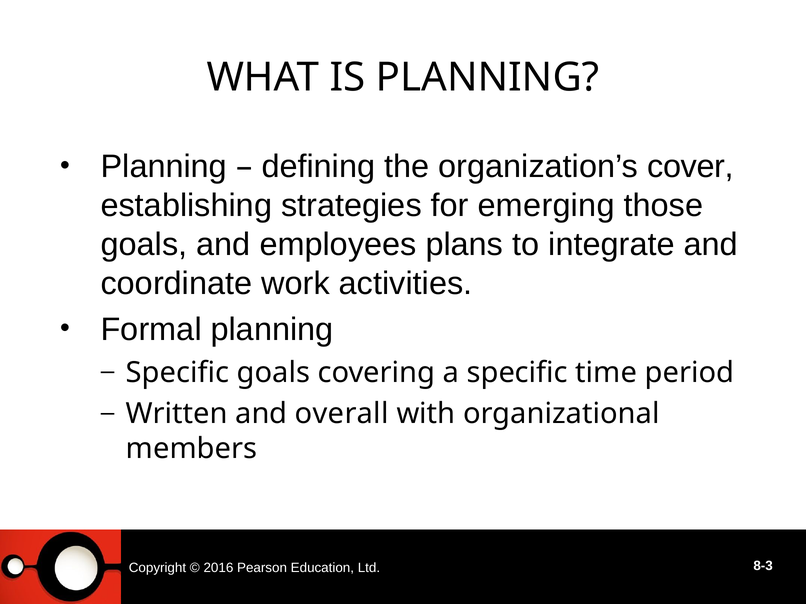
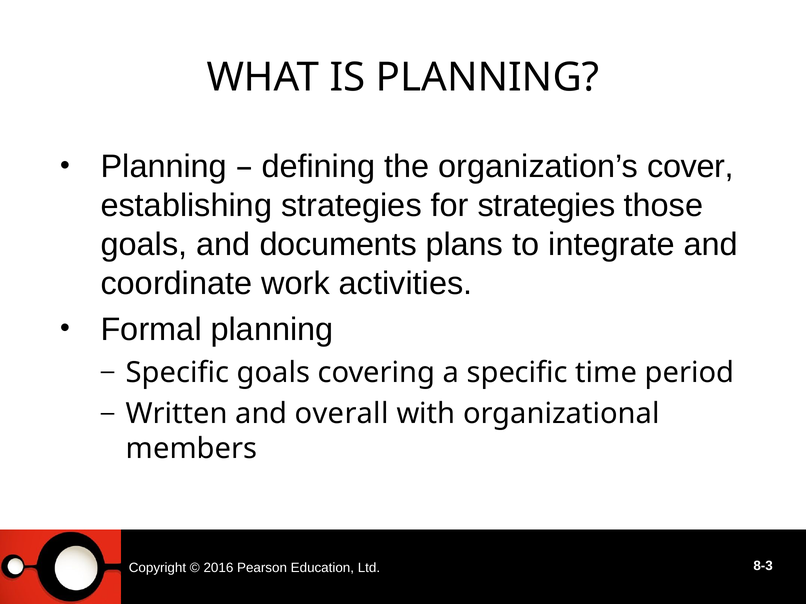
for emerging: emerging -> strategies
employees: employees -> documents
